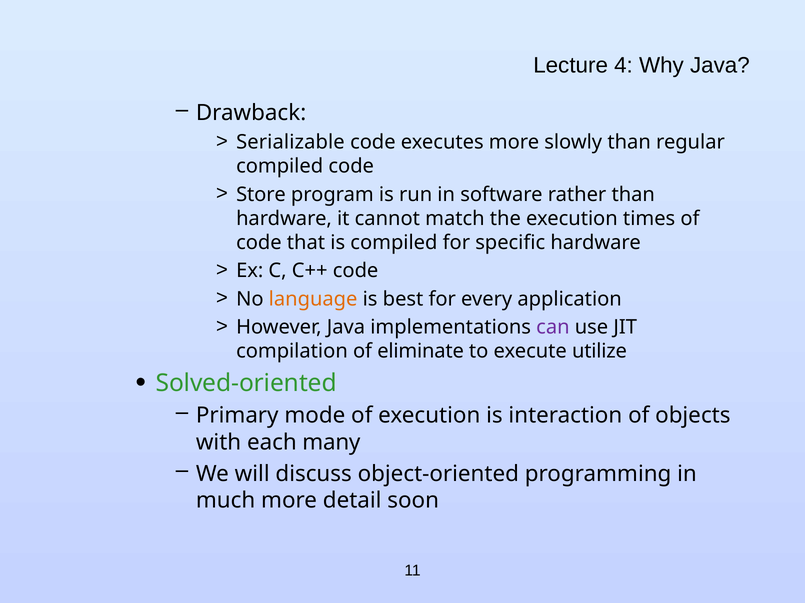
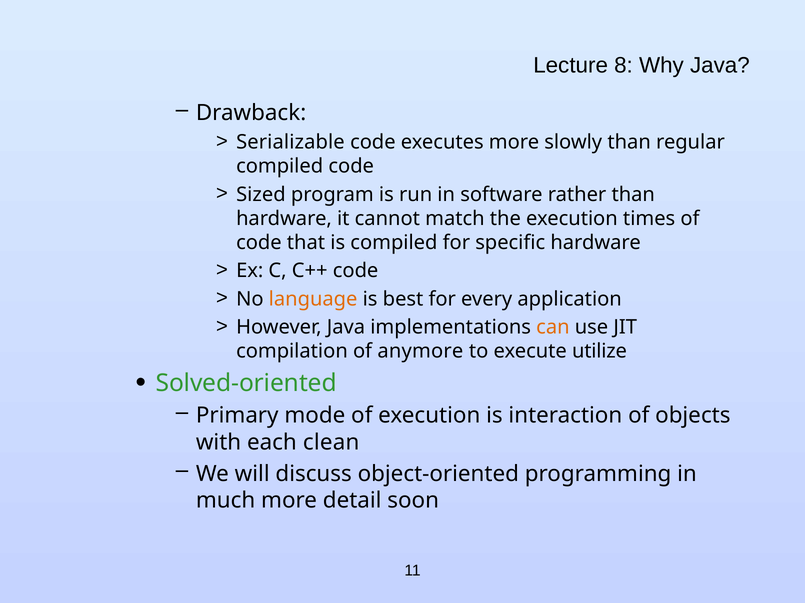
4: 4 -> 8
Store: Store -> Sized
can colour: purple -> orange
eliminate: eliminate -> anymore
many: many -> clean
